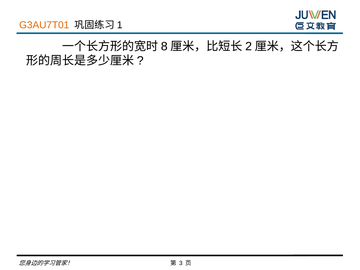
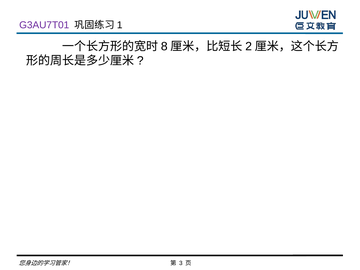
G3AU7T01 colour: orange -> purple
